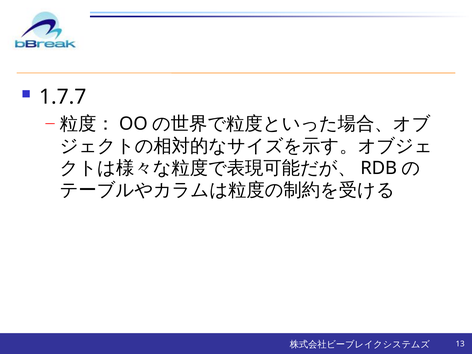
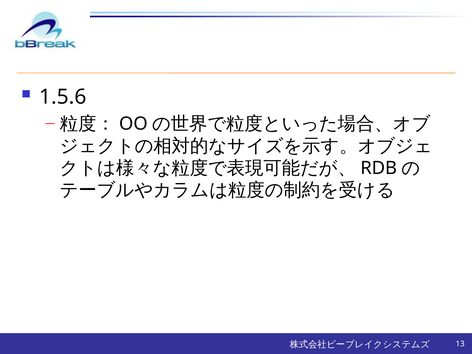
1.7.7: 1.7.7 -> 1.5.6
